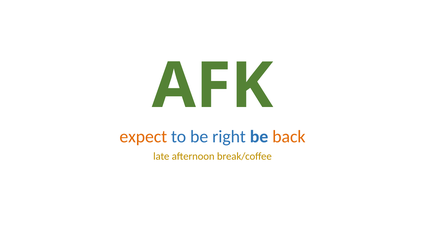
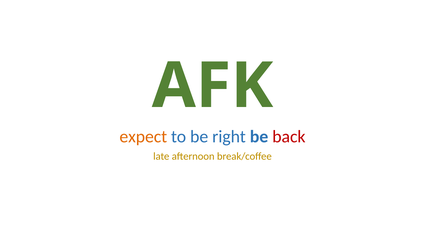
back colour: orange -> red
